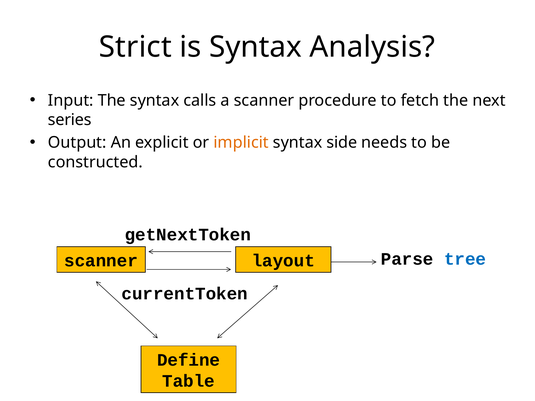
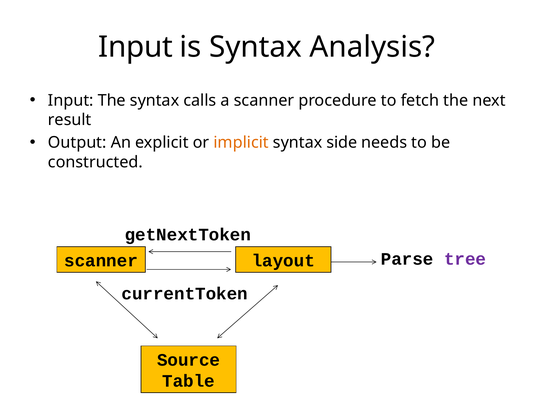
Strict at (135, 47): Strict -> Input
series: series -> result
tree colour: blue -> purple
Define: Define -> Source
